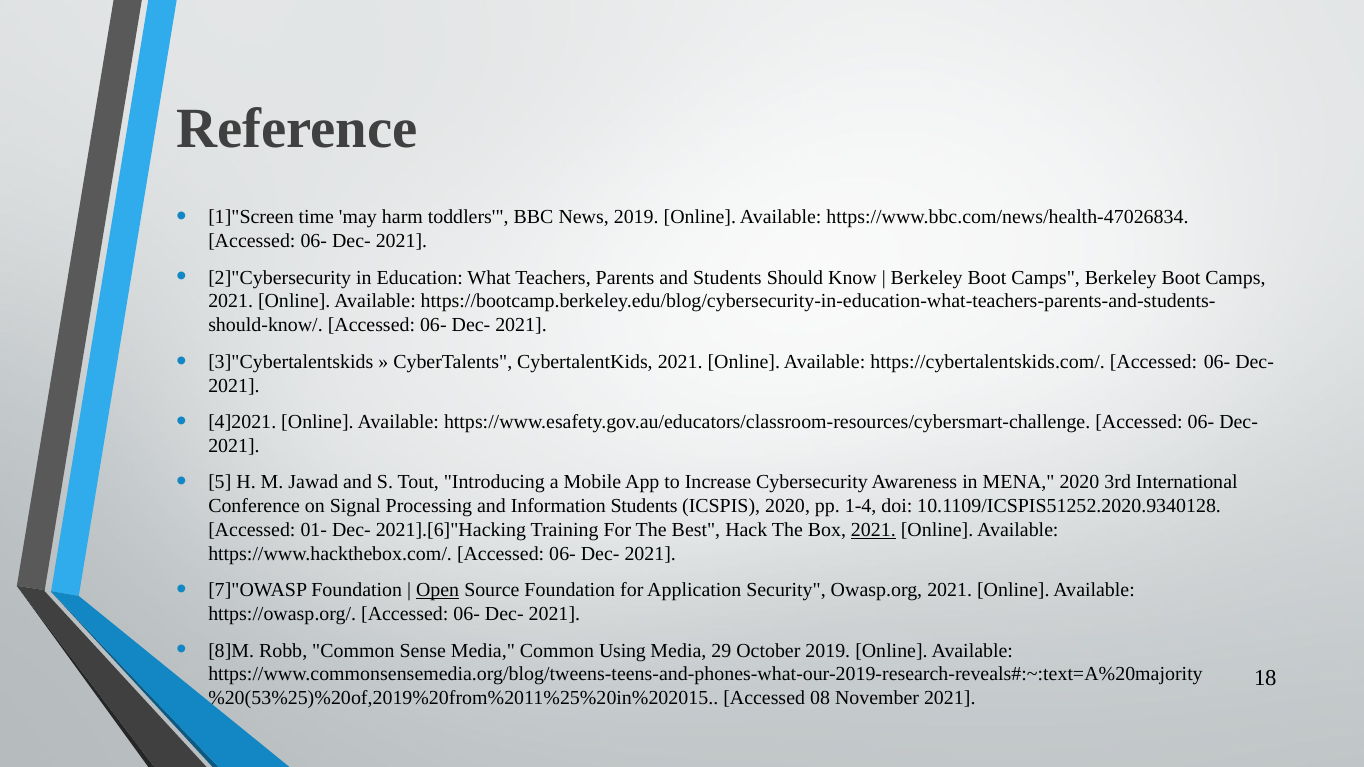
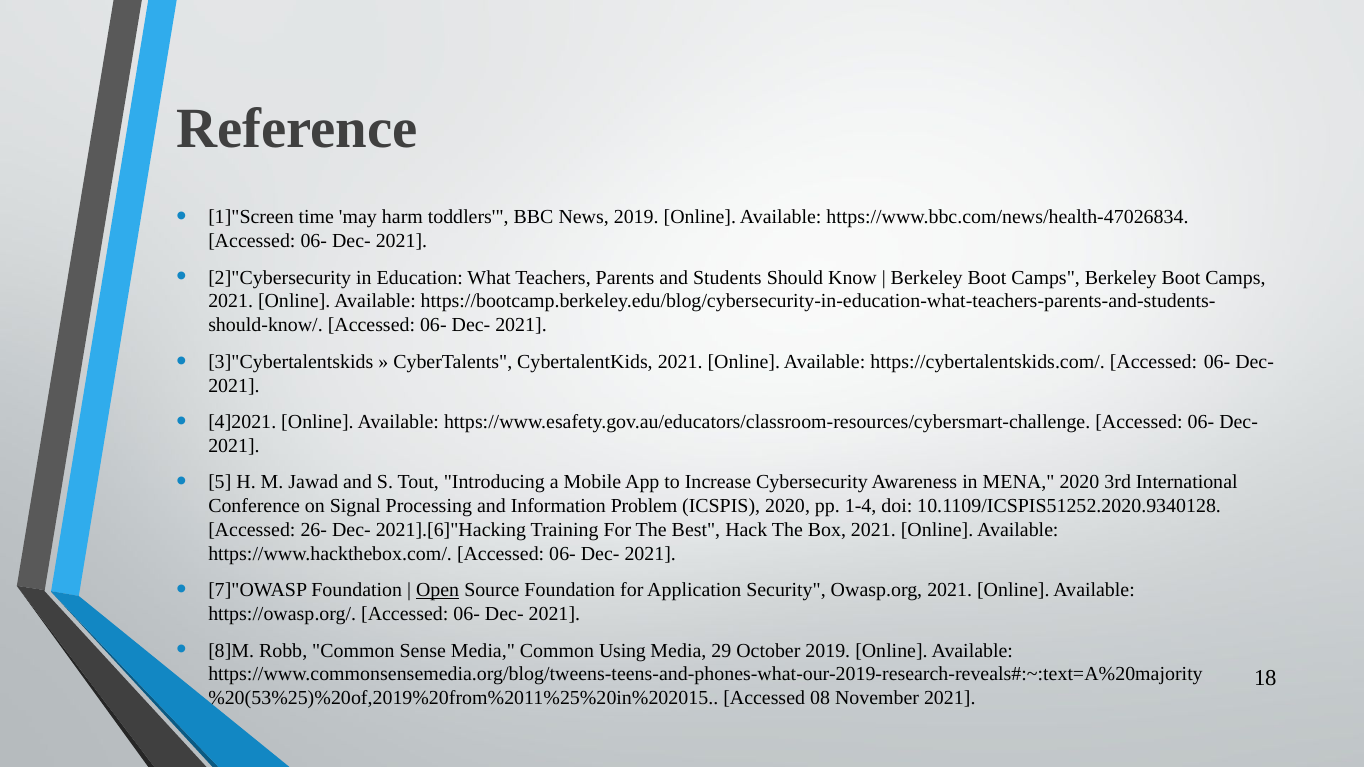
Information Students: Students -> Problem
01-: 01- -> 26-
2021 at (873, 530) underline: present -> none
